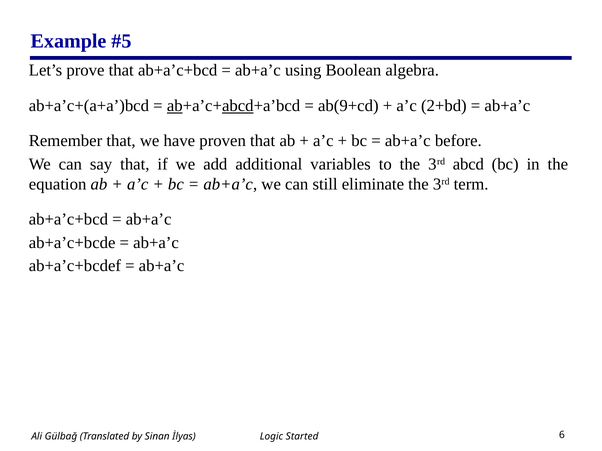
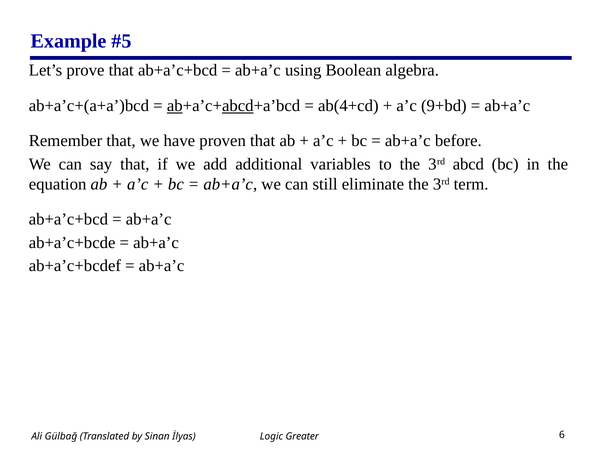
ab(9+cd: ab(9+cd -> ab(4+cd
2+bd: 2+bd -> 9+bd
Started: Started -> Greater
